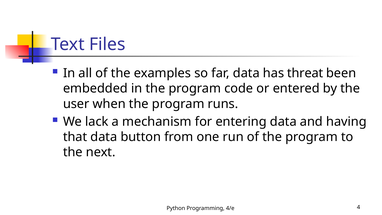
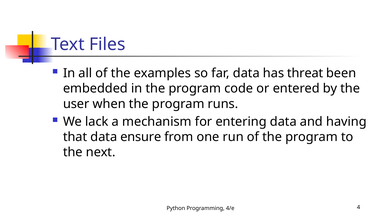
button: button -> ensure
